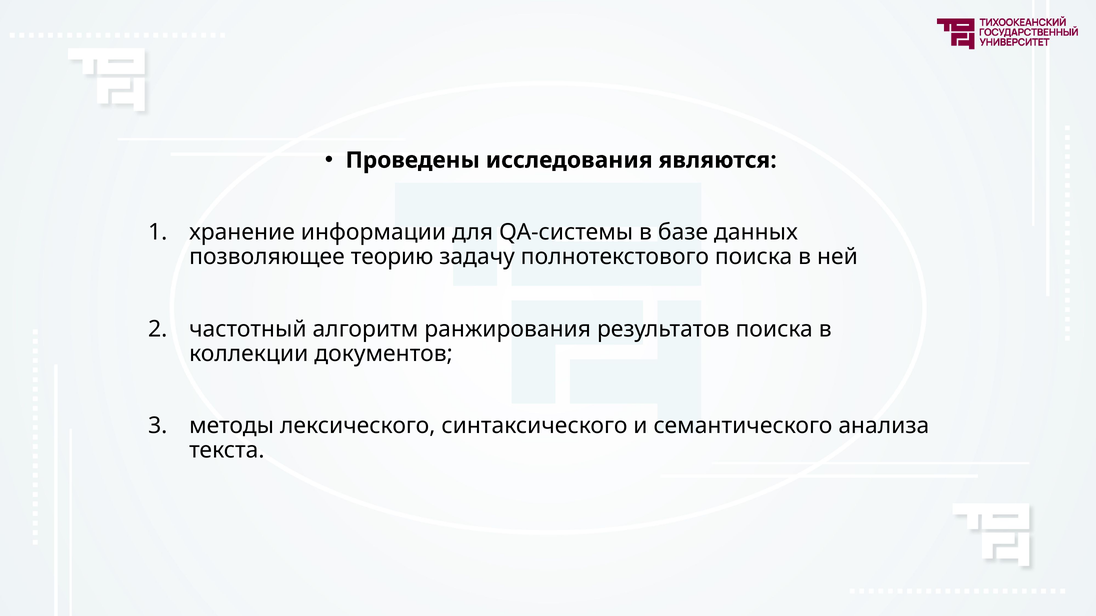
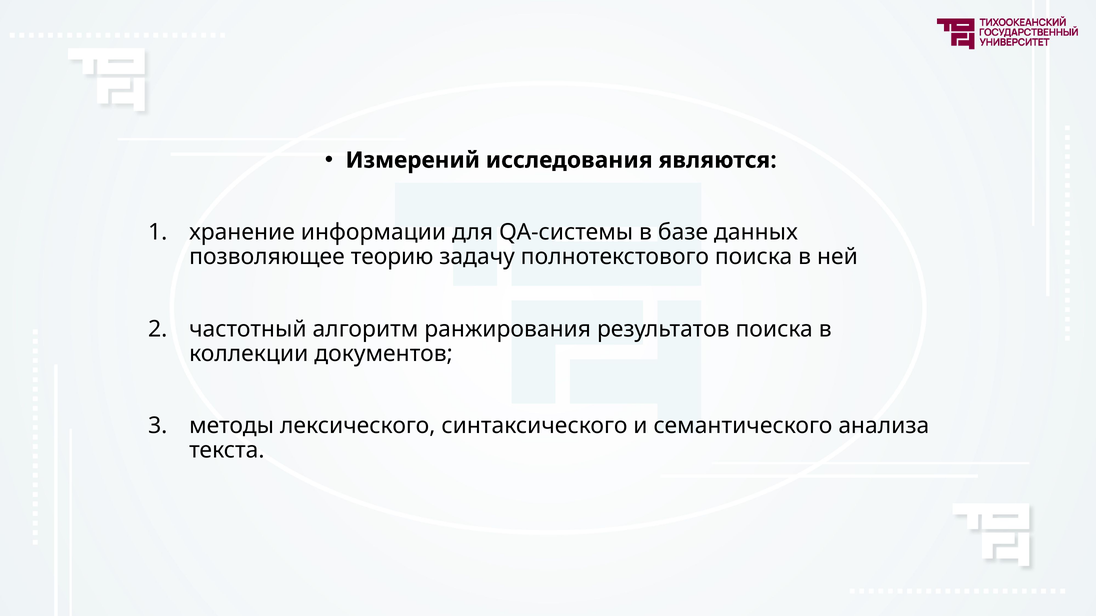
Проведены: Проведены -> Измерений
